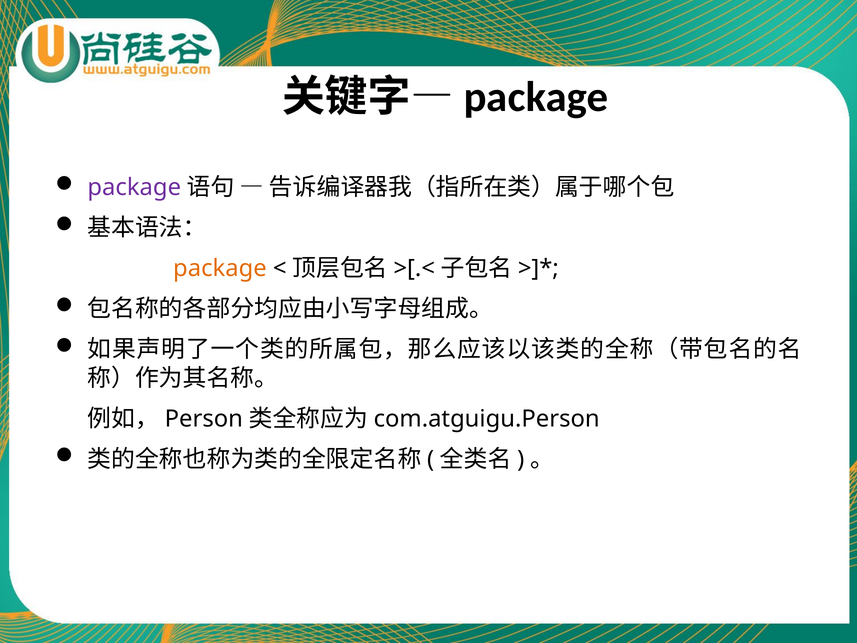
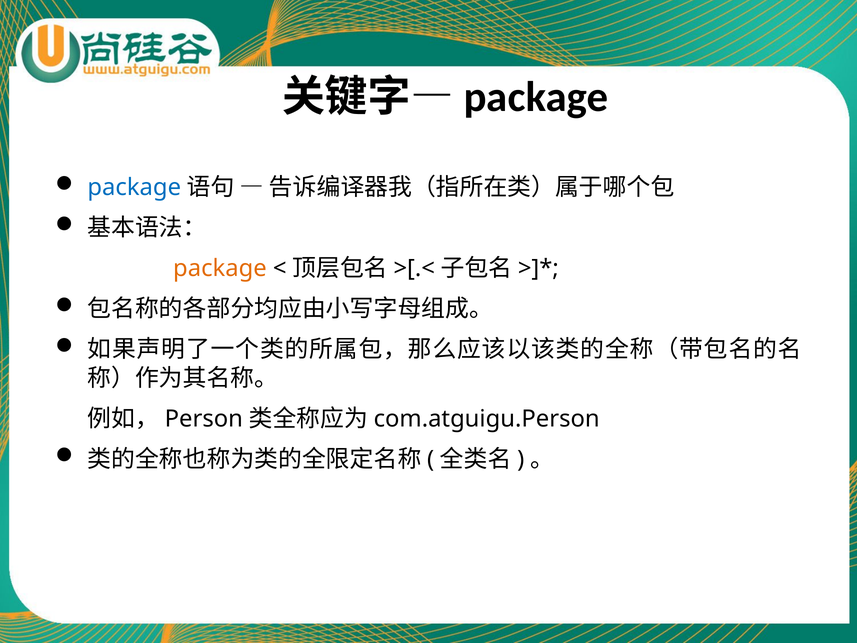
package at (134, 188) colour: purple -> blue
